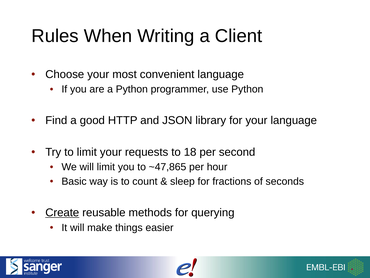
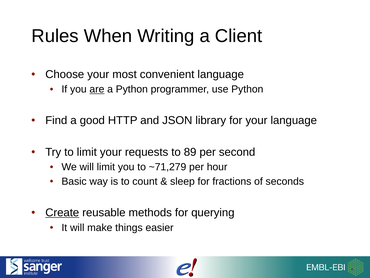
are underline: none -> present
18: 18 -> 89
~47,865: ~47,865 -> ~71,279
